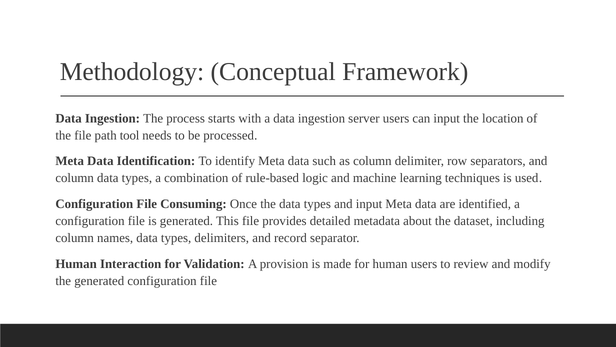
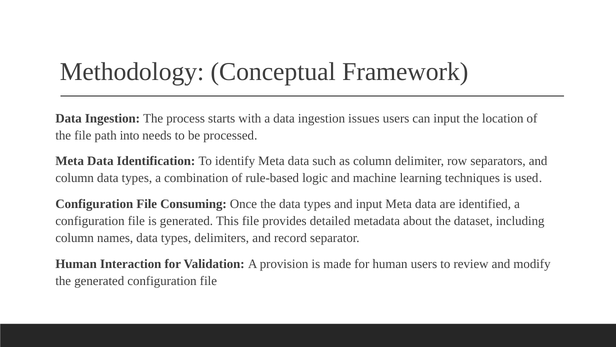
server: server -> issues
tool: tool -> into
